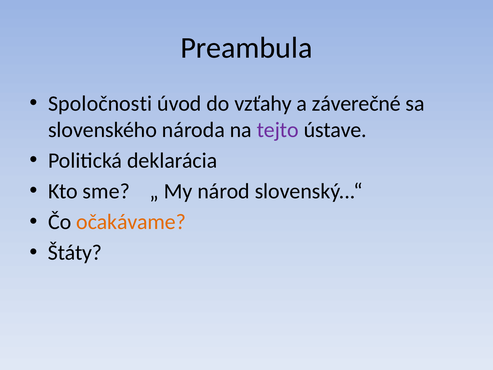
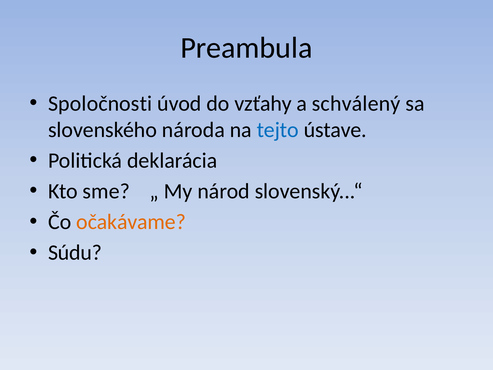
záverečné: záverečné -> schválený
tejto colour: purple -> blue
Štáty: Štáty -> Súdu
